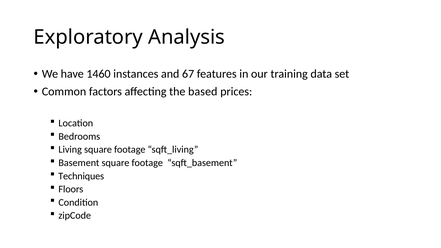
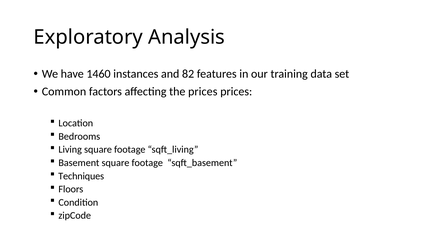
67: 67 -> 82
the based: based -> prices
